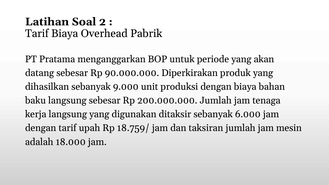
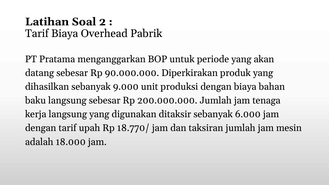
18.759/: 18.759/ -> 18.770/
